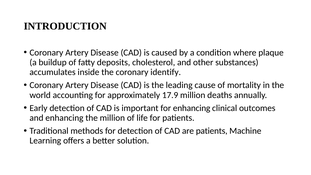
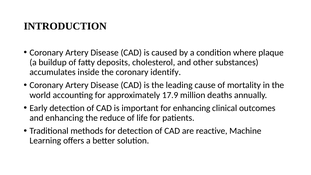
the million: million -> reduce
are patients: patients -> reactive
